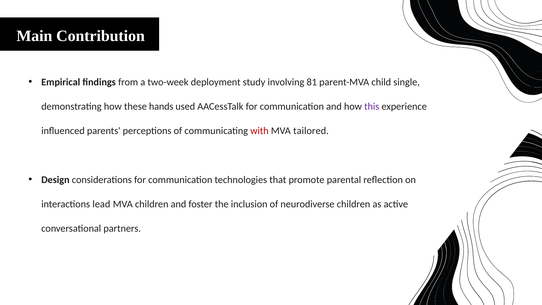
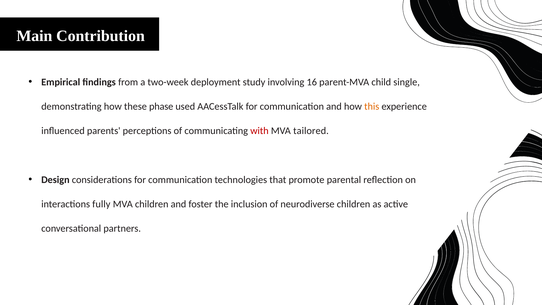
81: 81 -> 16
hands: hands -> phase
this colour: purple -> orange
lead: lead -> fully
